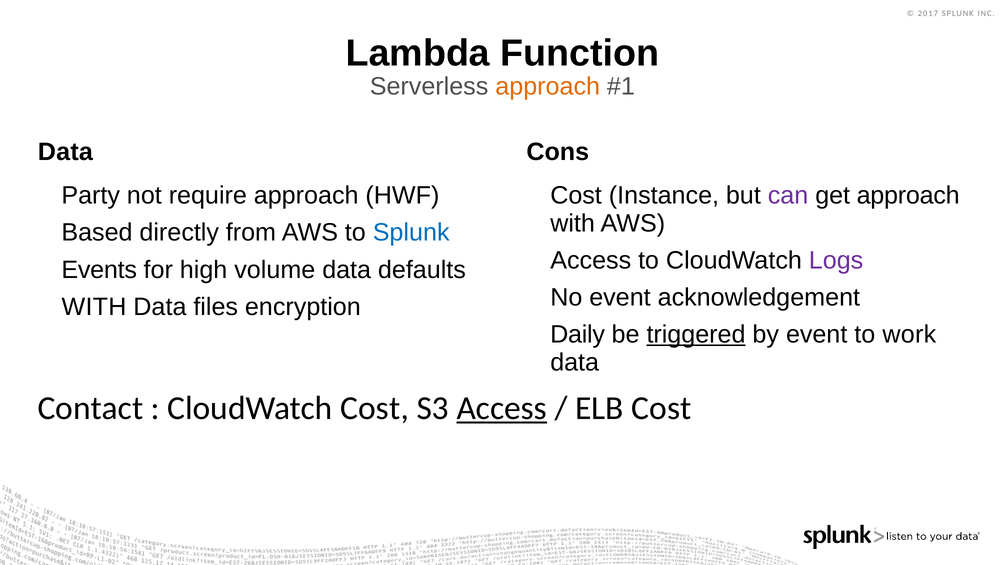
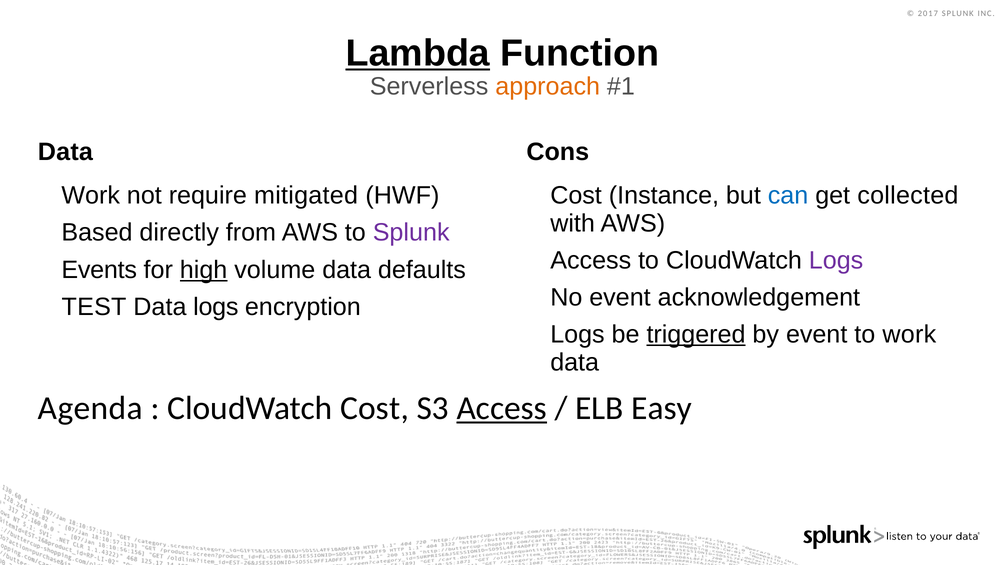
Lambda underline: none -> present
Party at (91, 196): Party -> Work
require approach: approach -> mitigated
can colour: purple -> blue
get approach: approach -> collected
Splunk at (411, 233) colour: blue -> purple
high underline: none -> present
WITH at (94, 307): WITH -> TEST
Data files: files -> logs
Daily at (578, 335): Daily -> Logs
Contact: Contact -> Agenda
ELB Cost: Cost -> Easy
